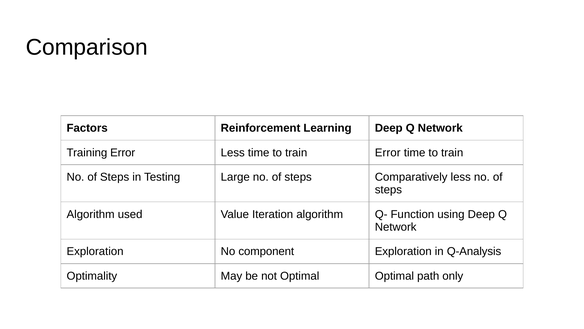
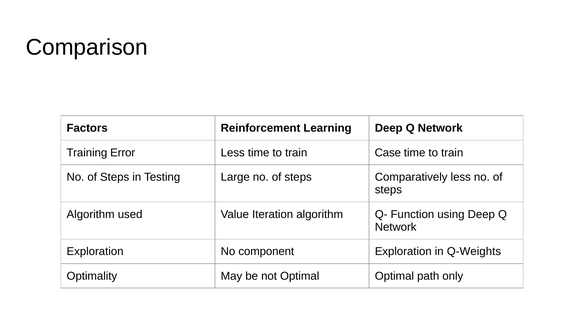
train Error: Error -> Case
Q-Analysis: Q-Analysis -> Q-Weights
